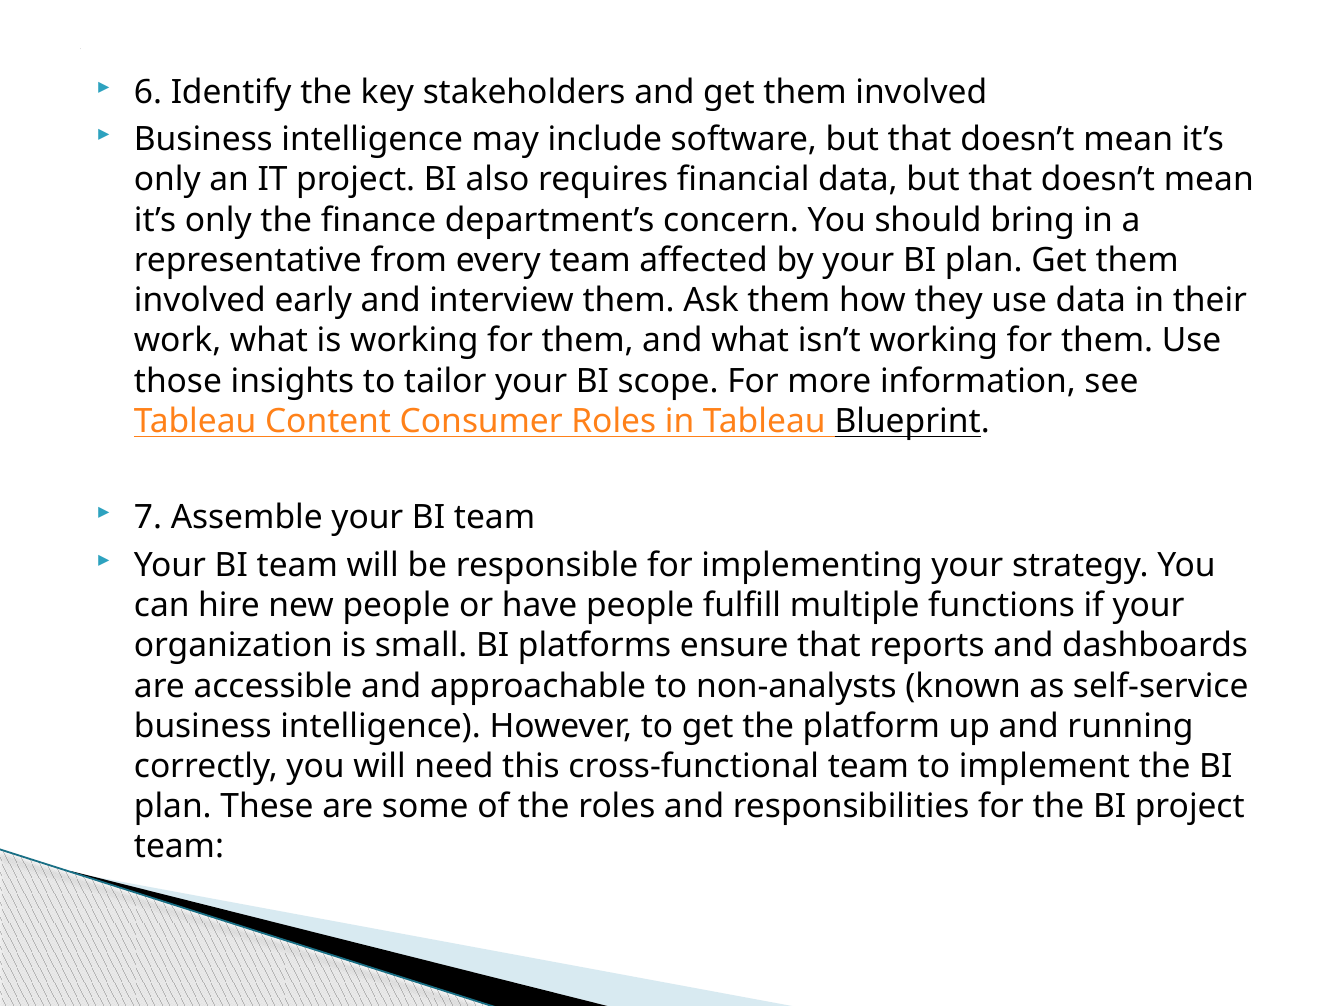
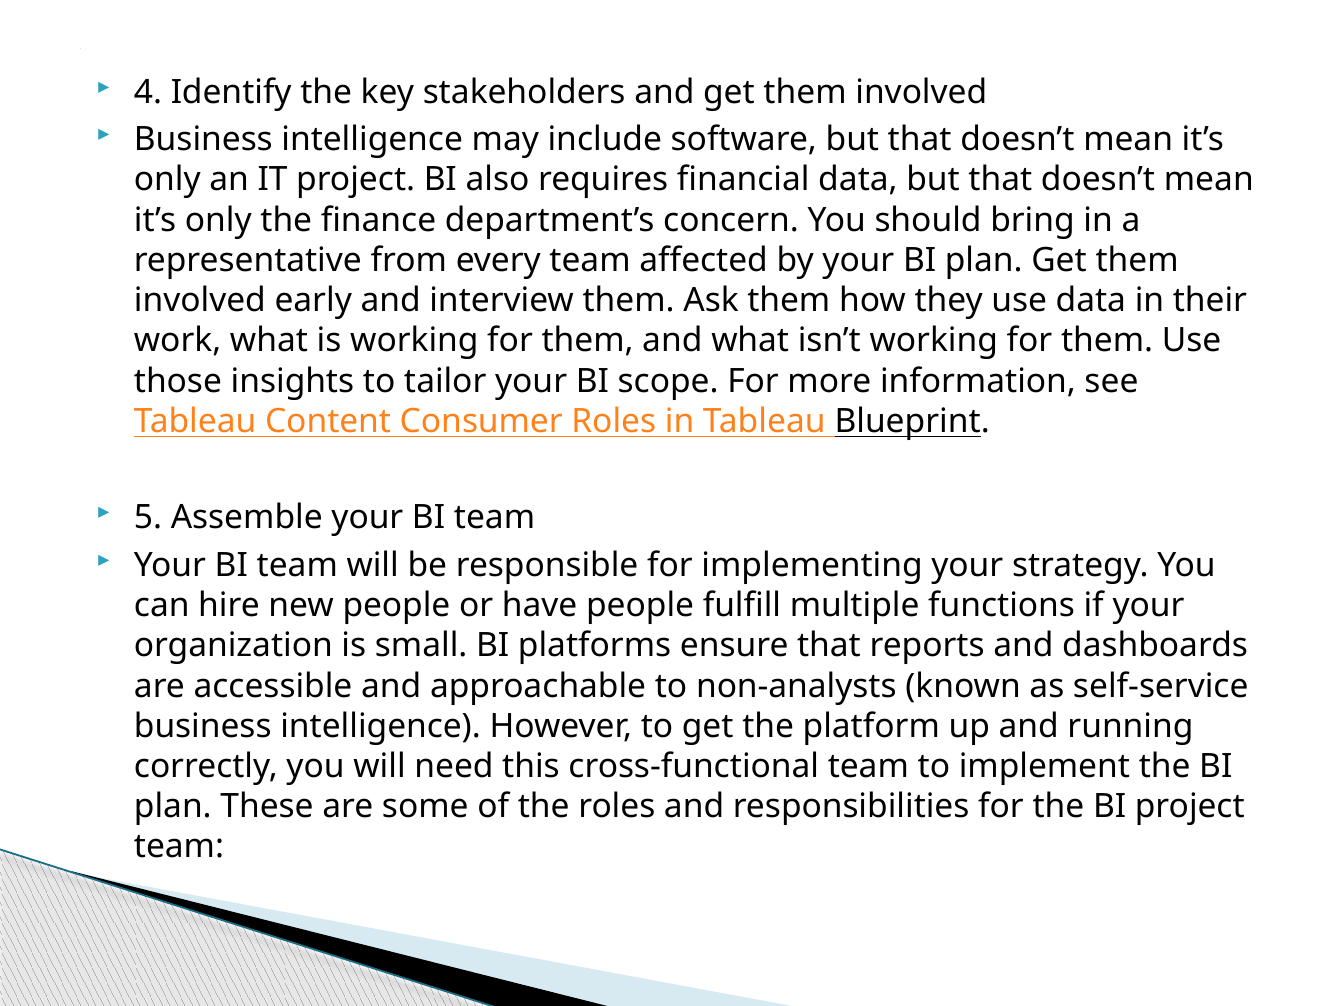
6: 6 -> 4
7: 7 -> 5
